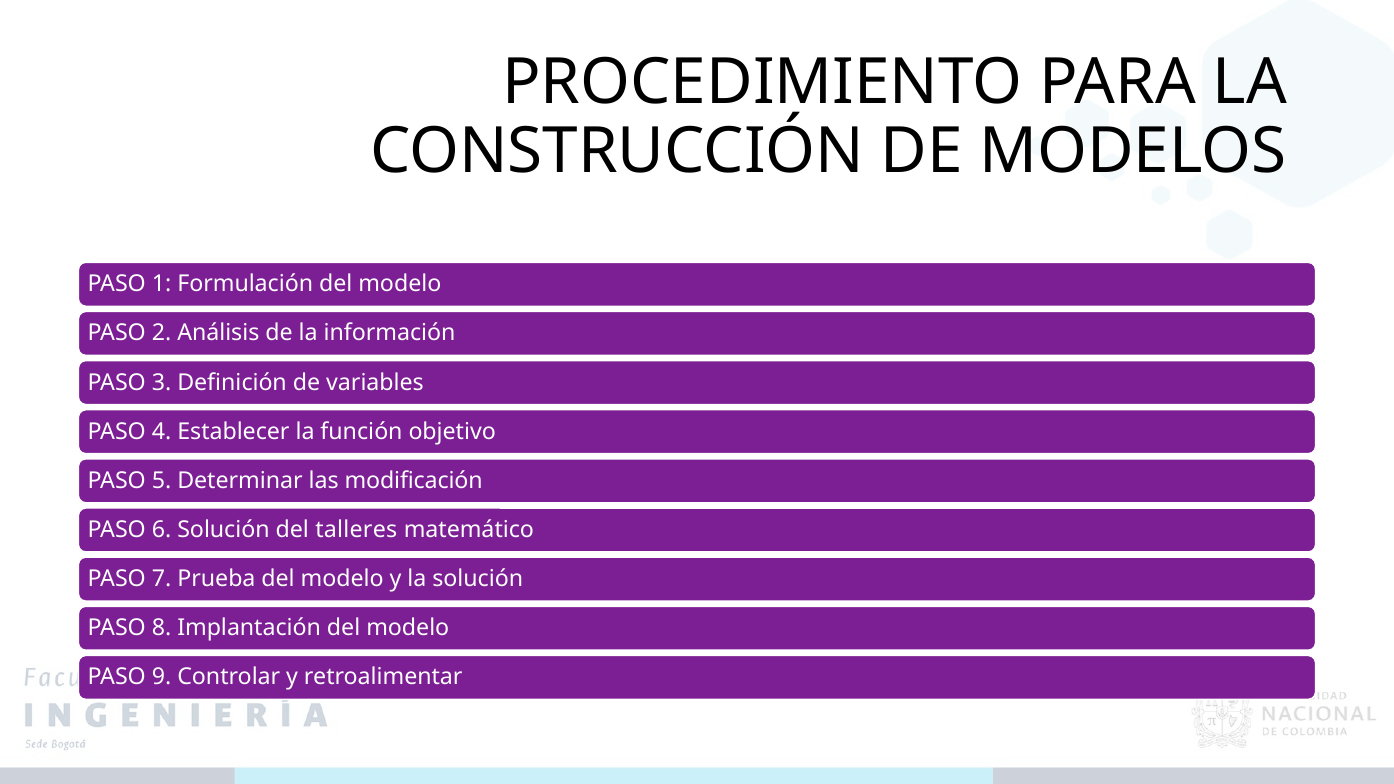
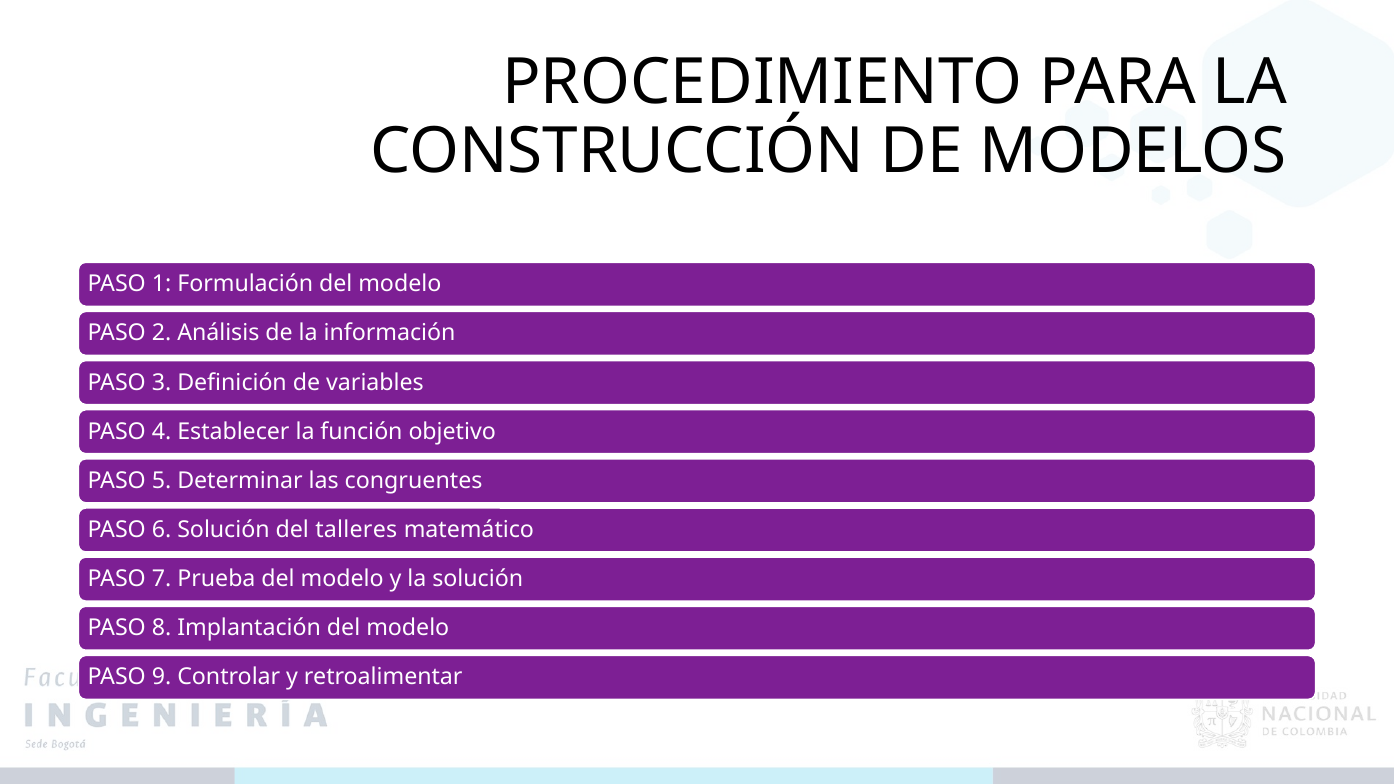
modificación: modificación -> congruentes
